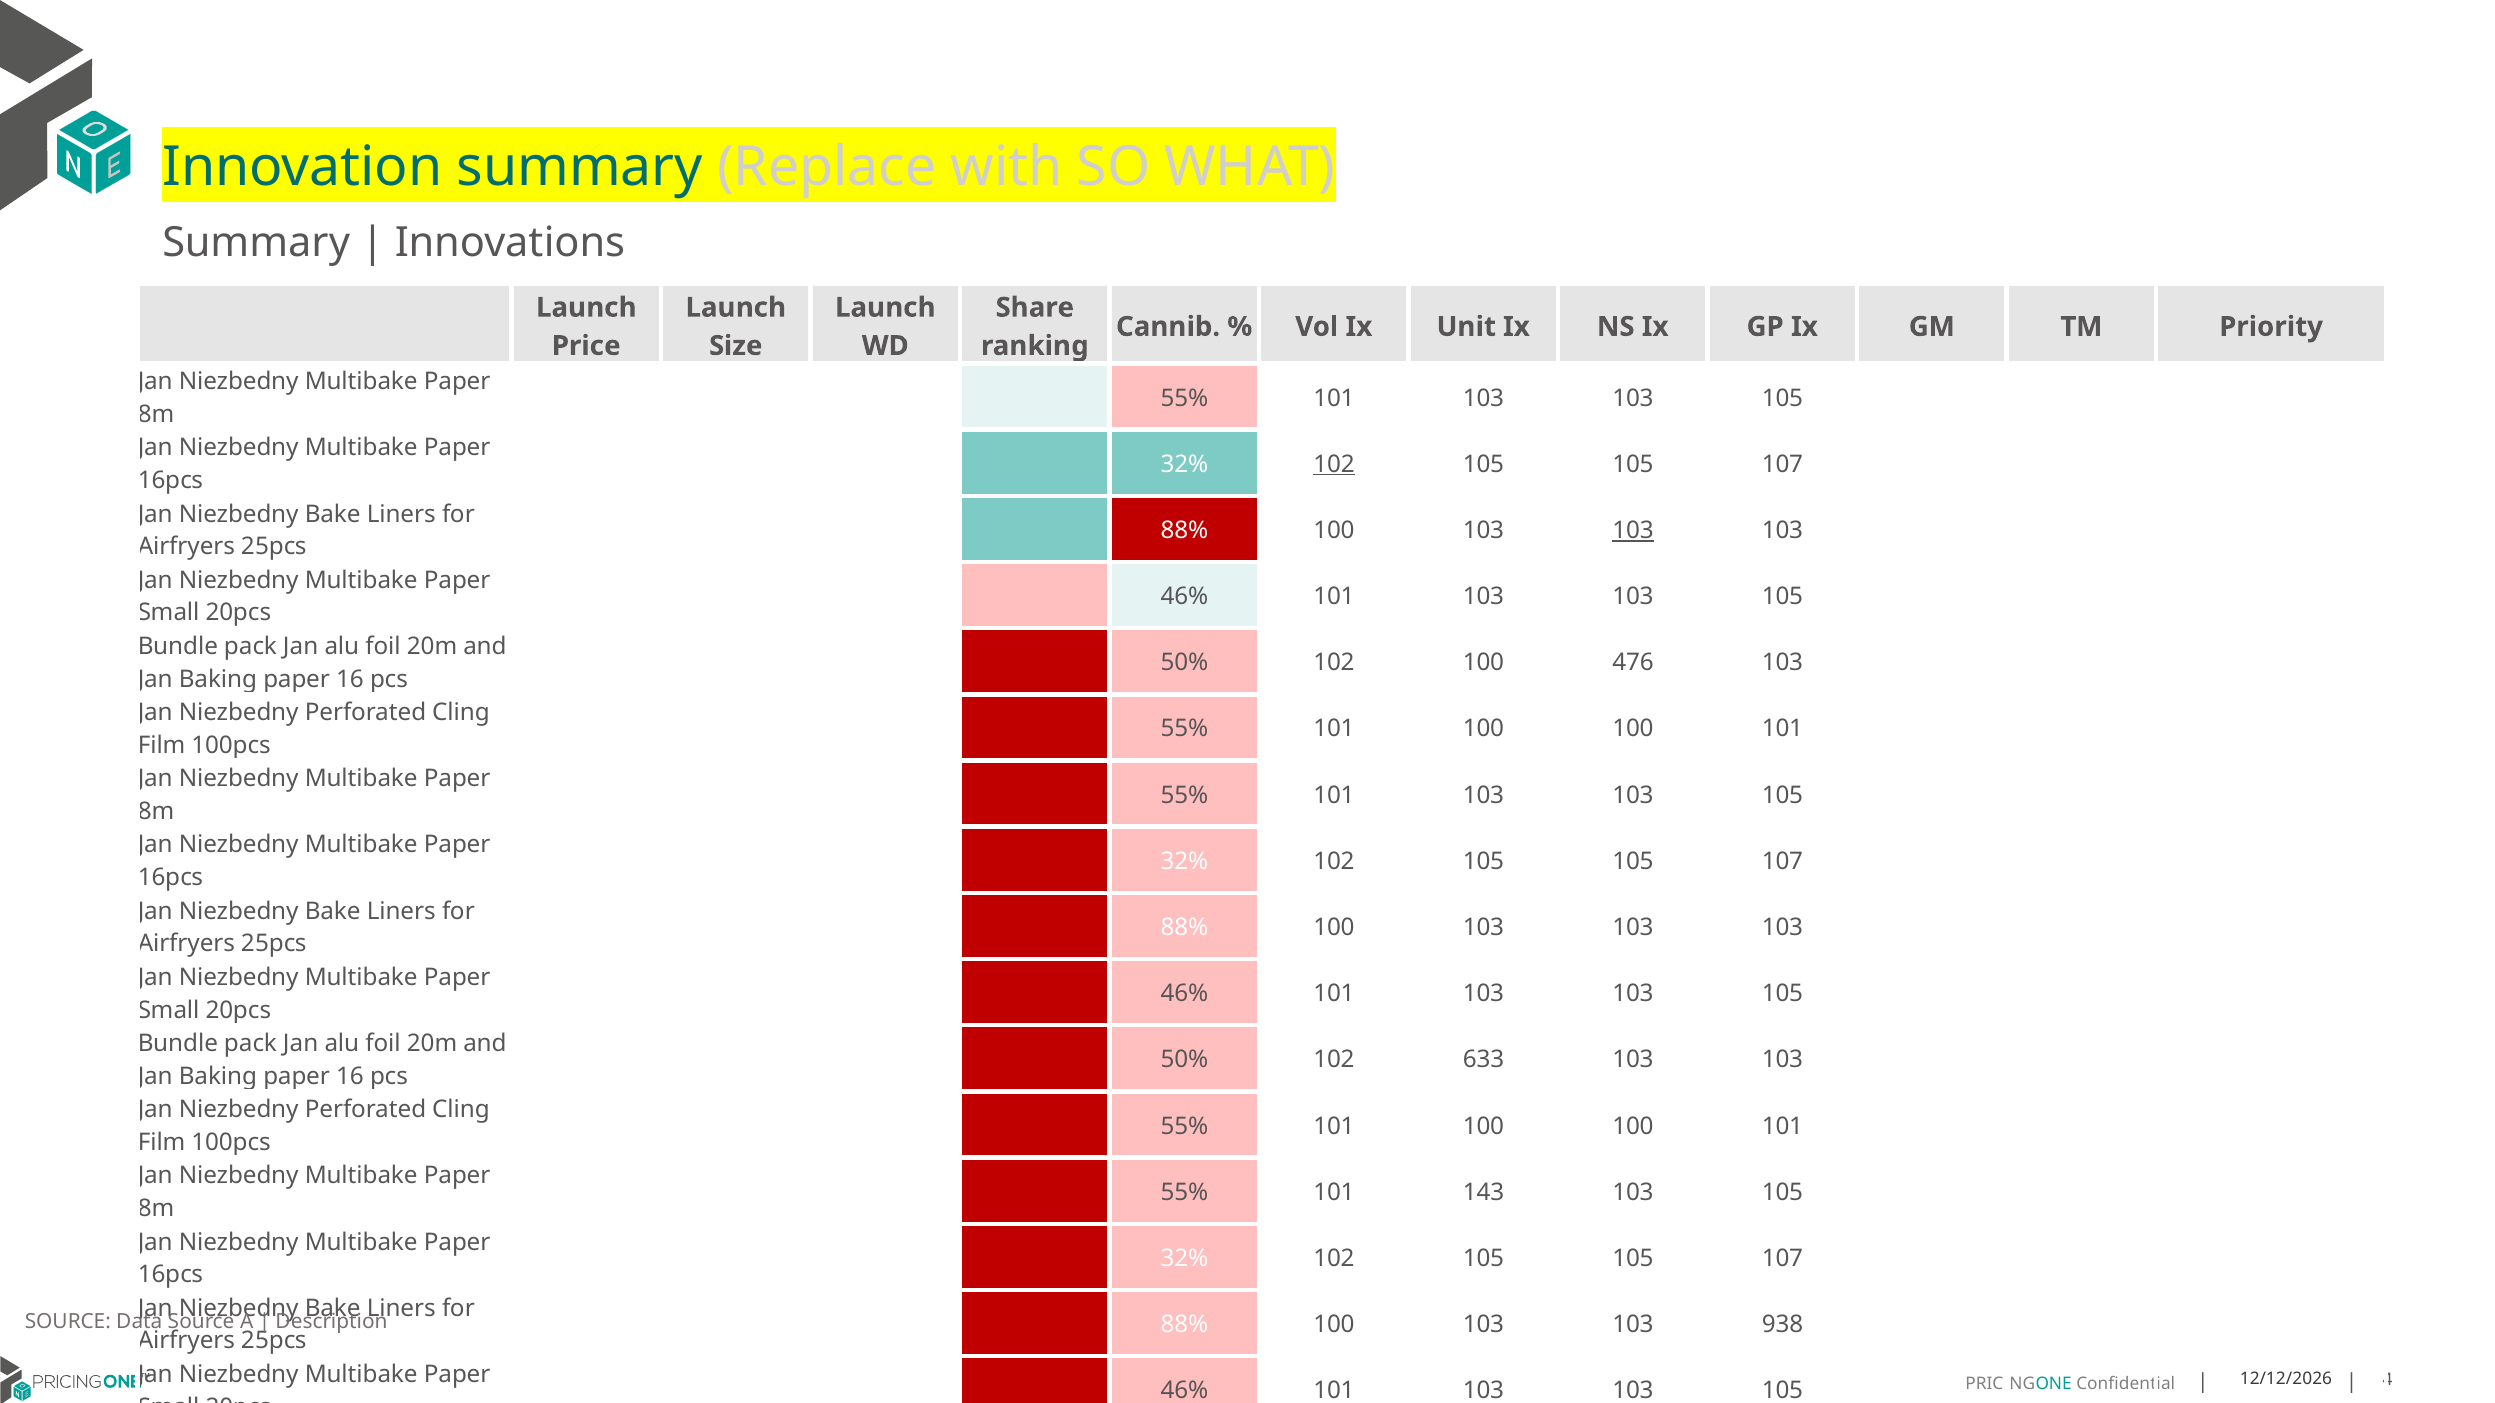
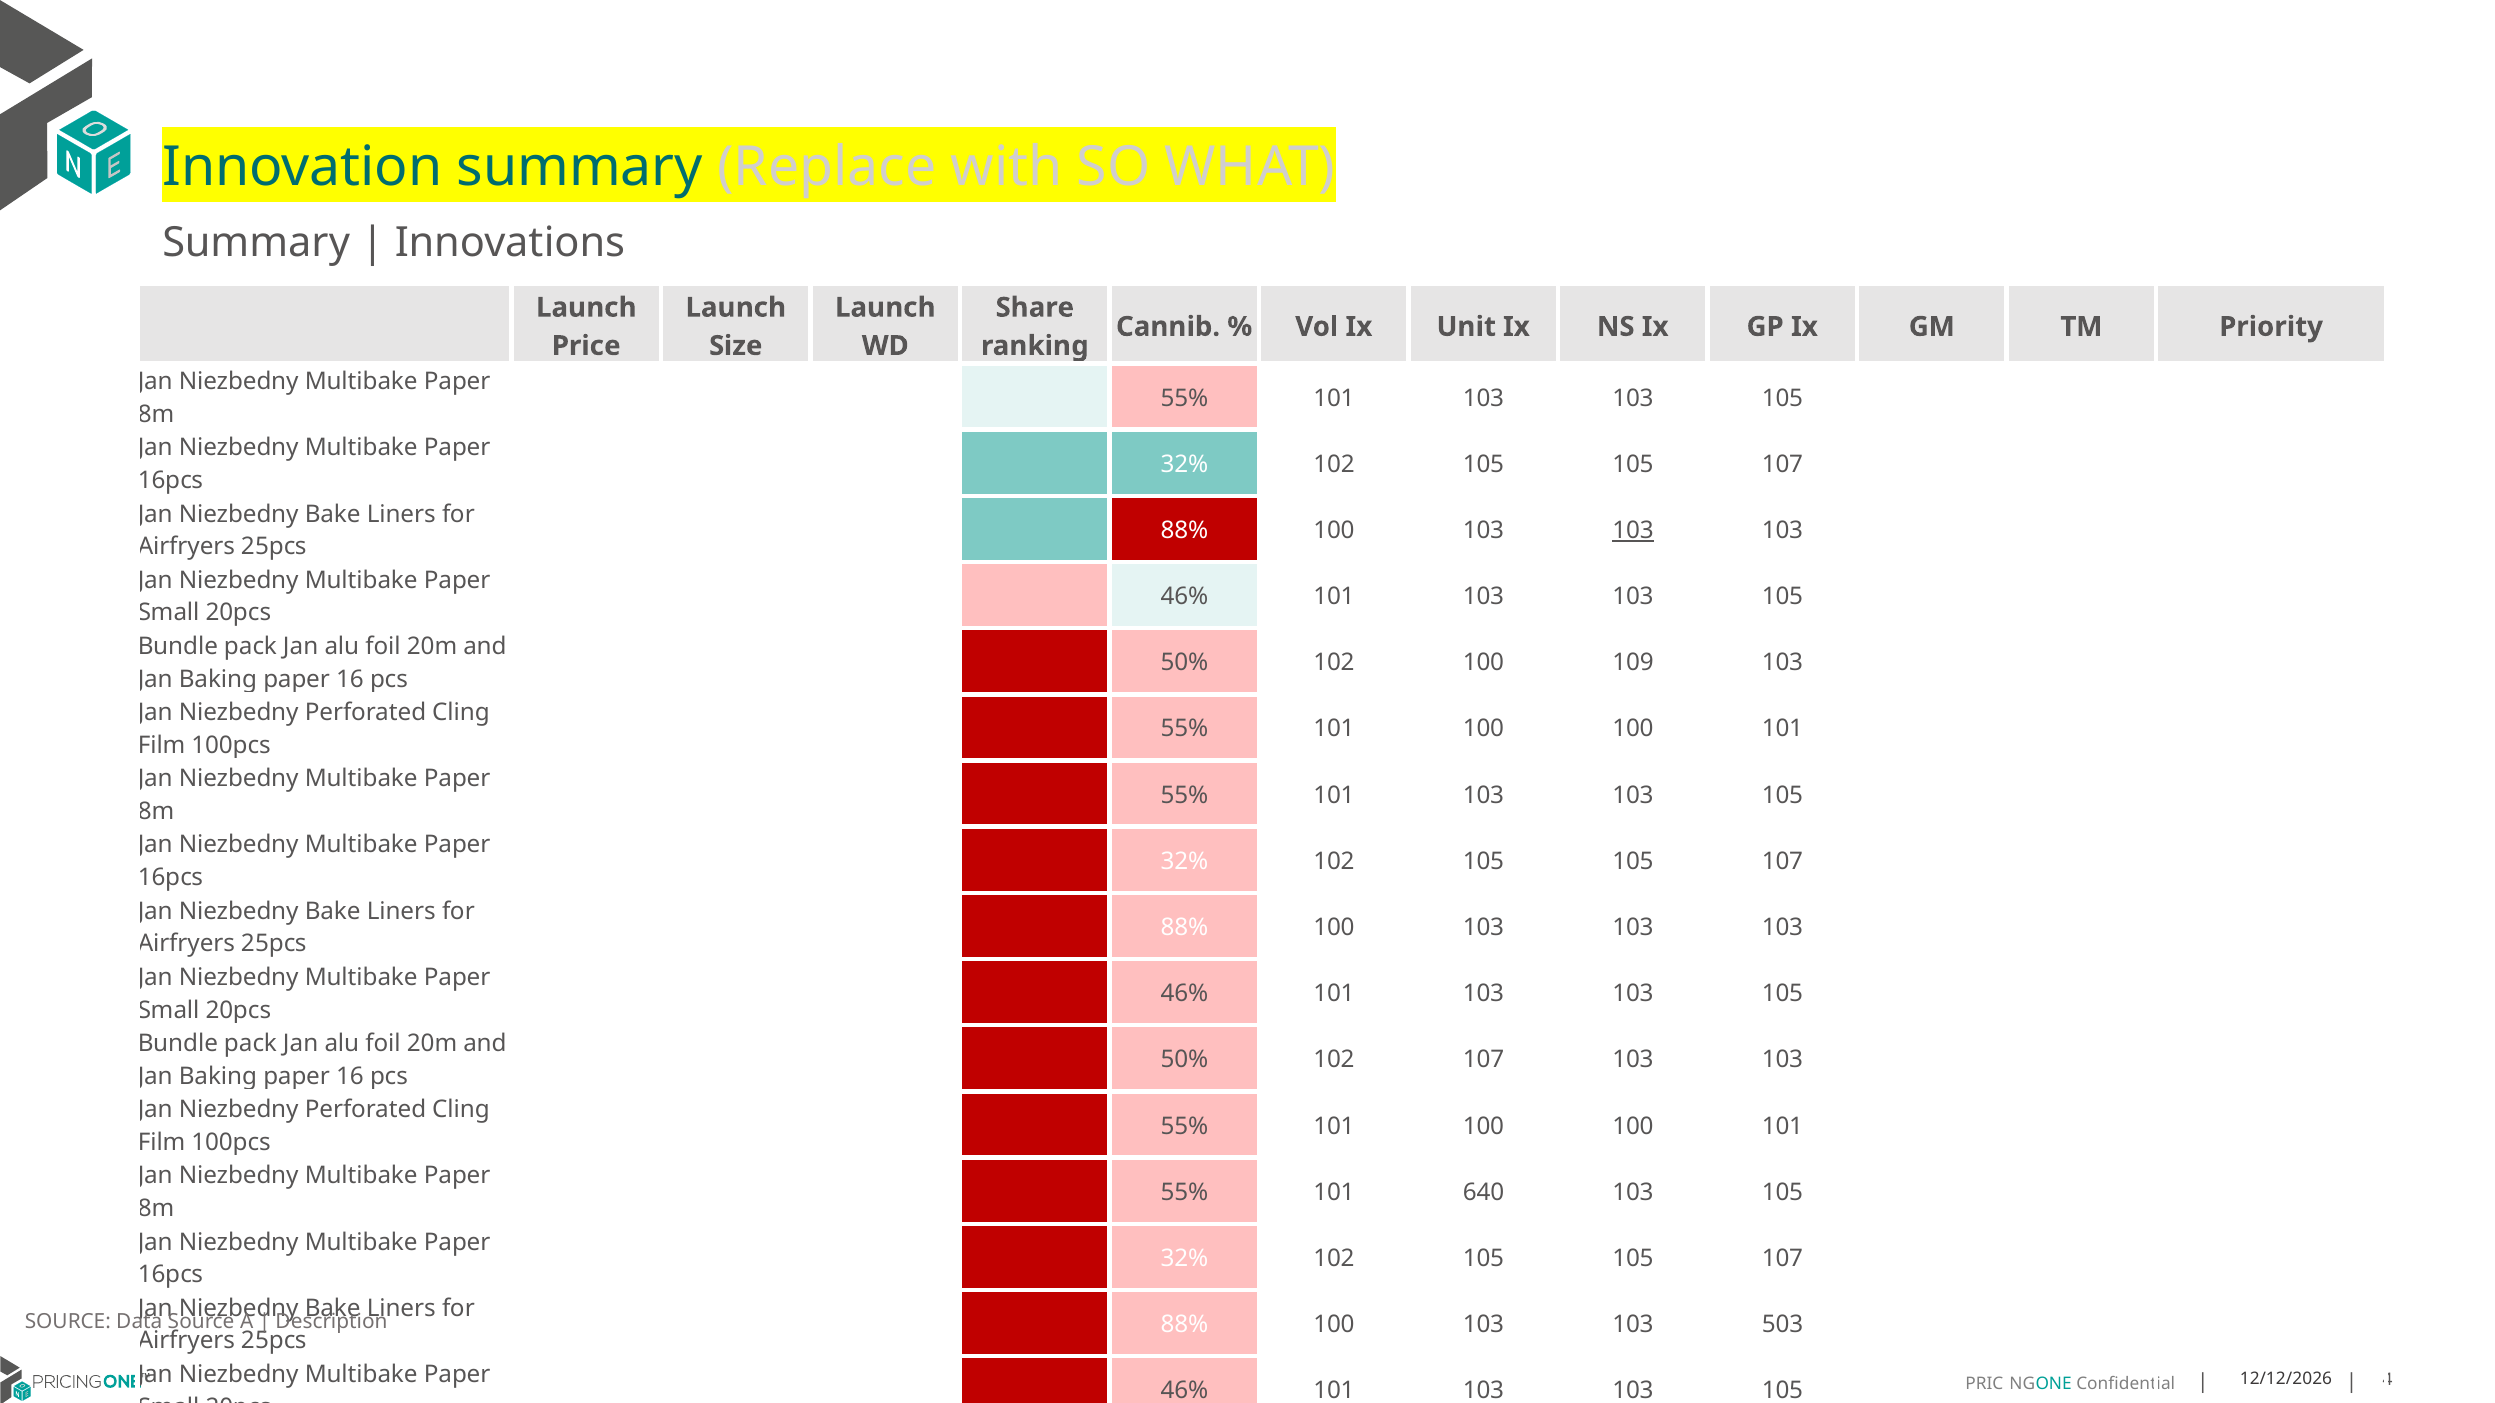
102 at (1334, 464) underline: present -> none
476: 476 -> 109
102 633: 633 -> 107
143: 143 -> 640
938: 938 -> 503
